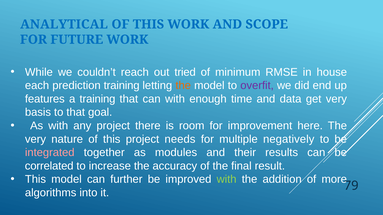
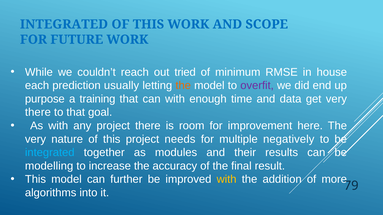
ANALYTICAL at (64, 24): ANALYTICAL -> INTEGRATED
prediction training: training -> usually
features: features -> purpose
basis at (38, 113): basis -> there
integrated at (50, 153) colour: pink -> light blue
correlated: correlated -> modelling
with at (227, 180) colour: light green -> yellow
